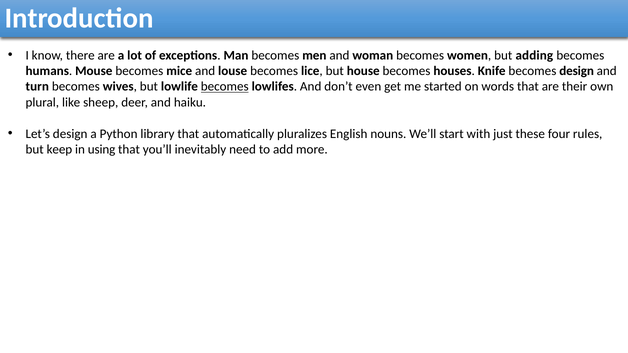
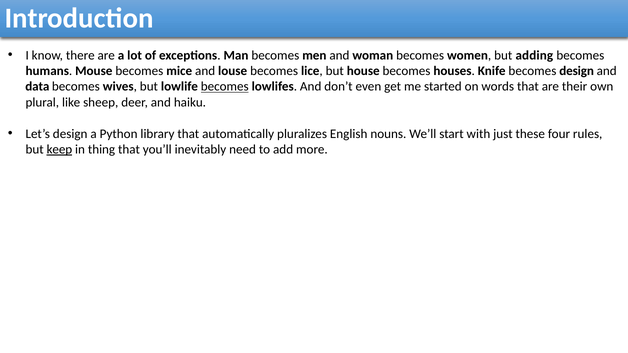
turn: turn -> data
keep underline: none -> present
using: using -> thing
